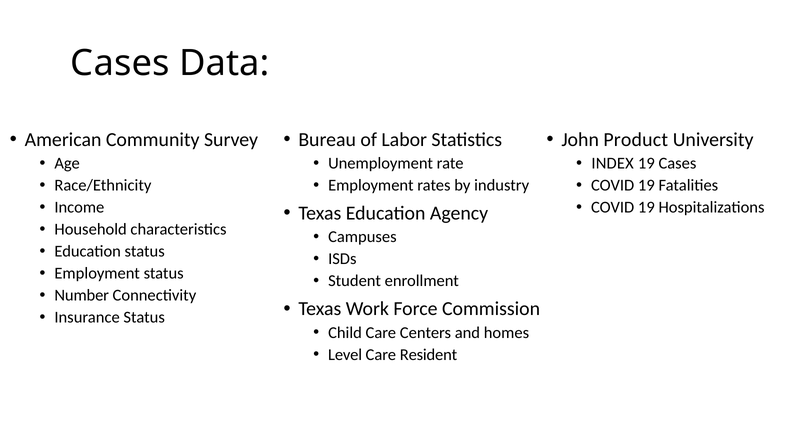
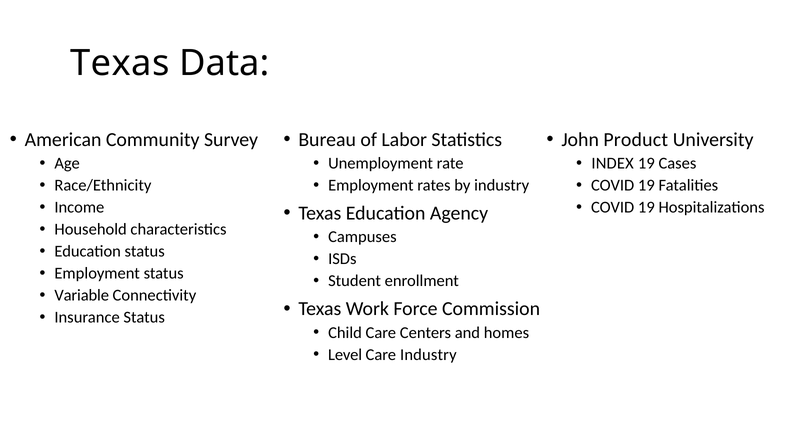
Cases at (120, 63): Cases -> Texas
Number: Number -> Variable
Care Resident: Resident -> Industry
